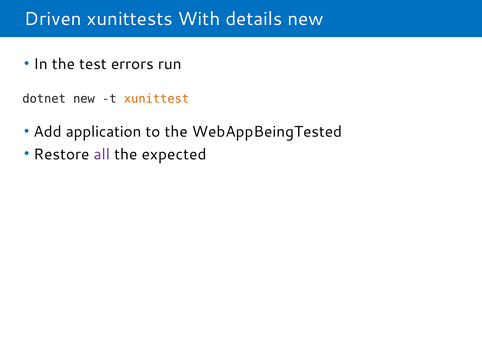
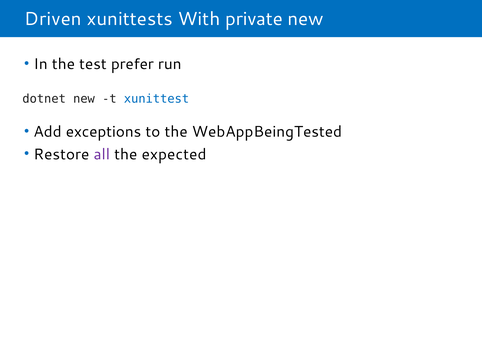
details: details -> private
errors: errors -> prefer
xunittest colour: orange -> blue
application: application -> exceptions
